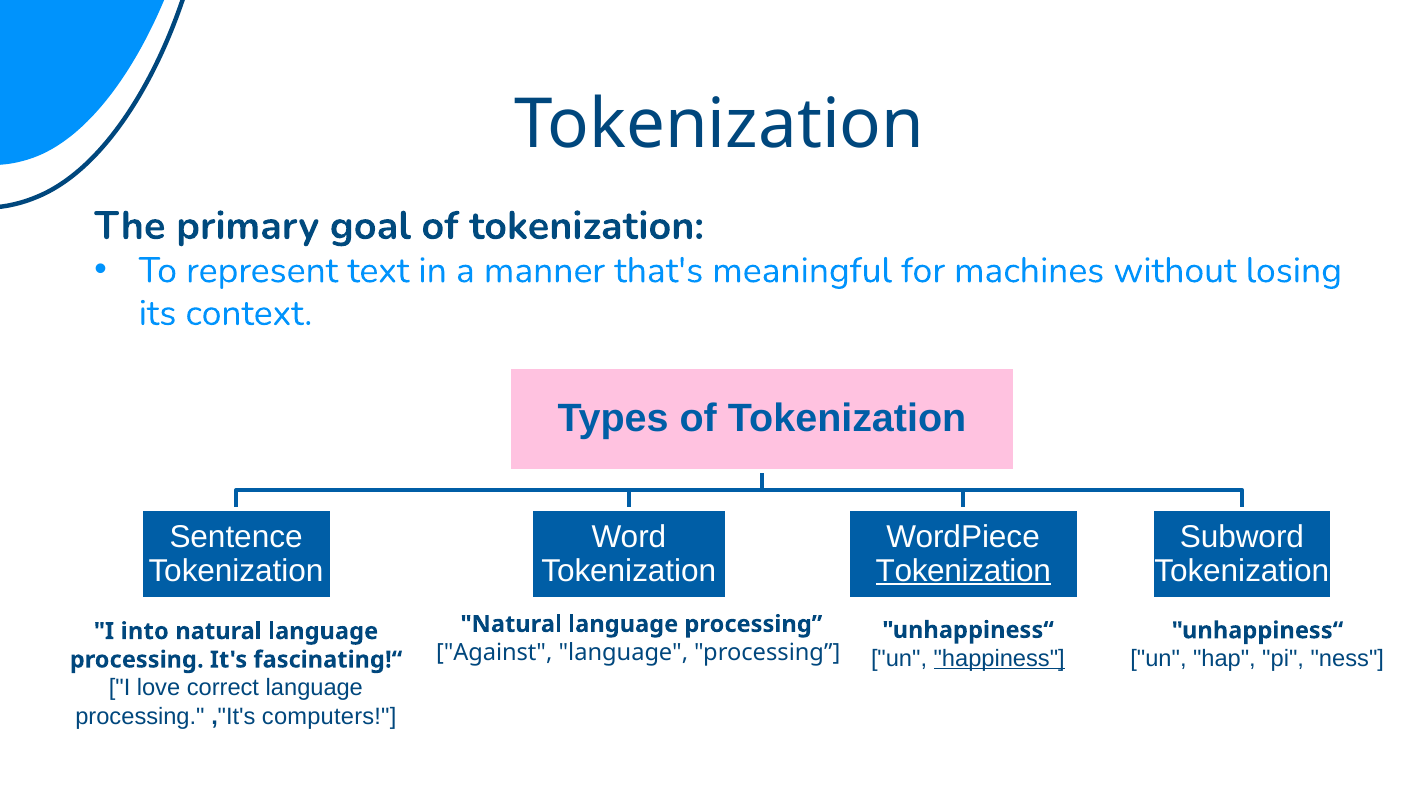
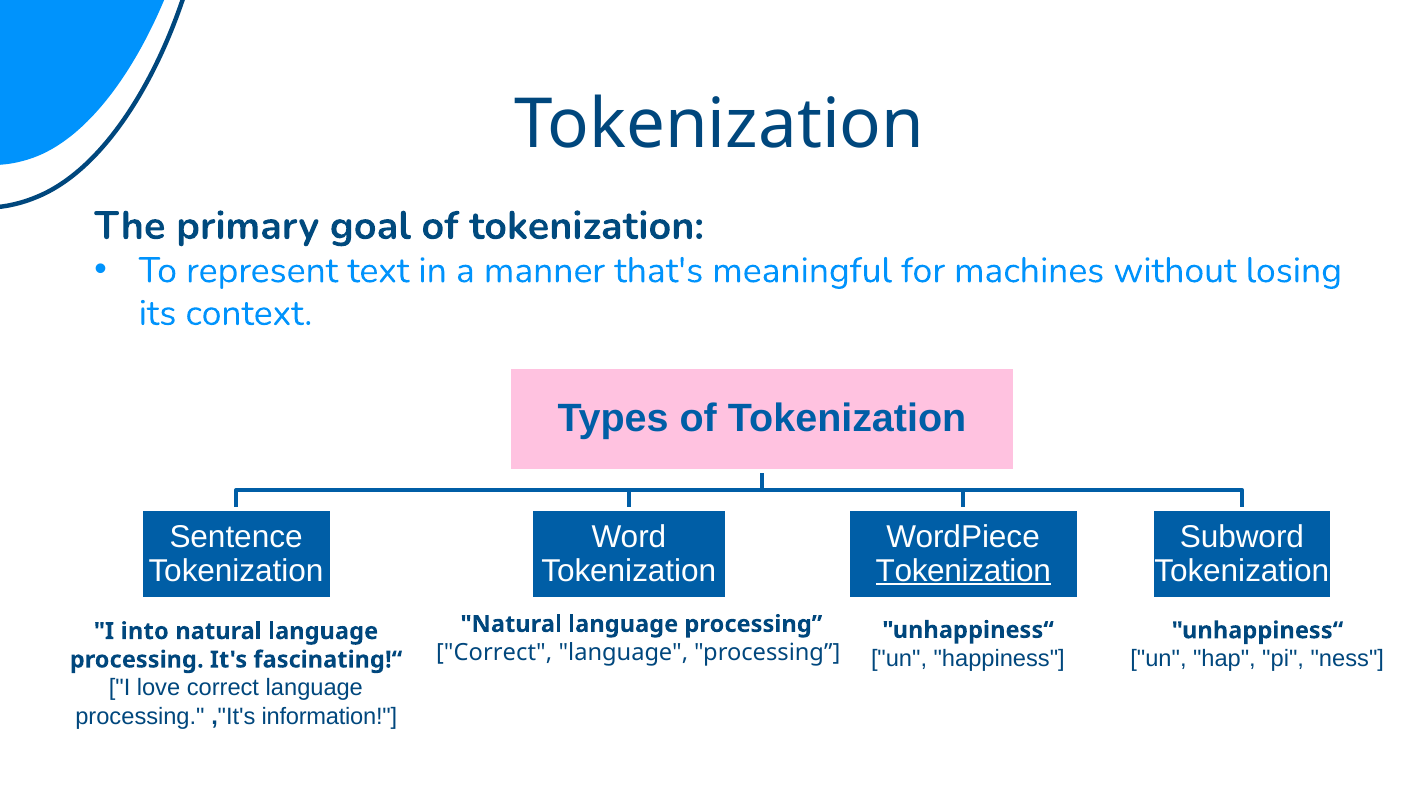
Against at (494, 653): Against -> Correct
happiness underline: present -> none
computers: computers -> information
